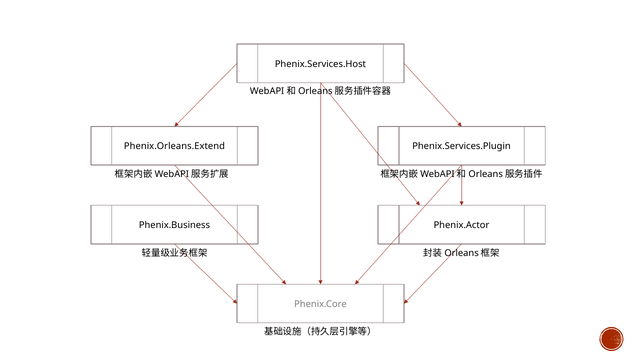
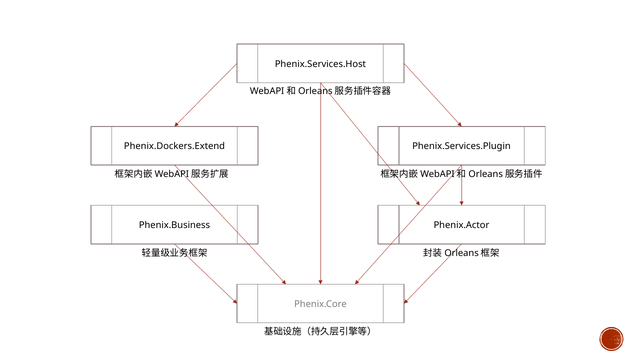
Phenix.Orleans.Extend: Phenix.Orleans.Extend -> Phenix.Dockers.Extend
